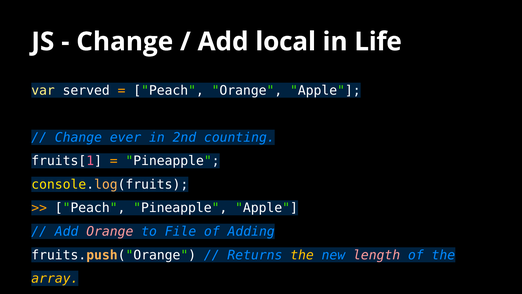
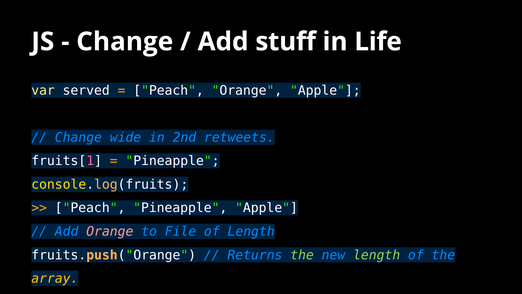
local: local -> stuff
ever: ever -> wide
counting: counting -> retweets
of Adding: Adding -> Length
the at (302, 255) colour: yellow -> light green
length at (377, 255) colour: pink -> light green
